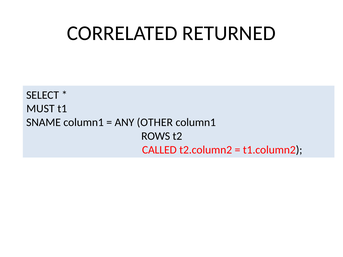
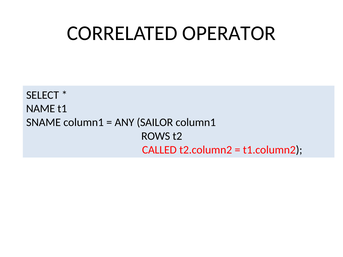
RETURNED: RETURNED -> OPERATOR
MUST: MUST -> NAME
OTHER: OTHER -> SAILOR
